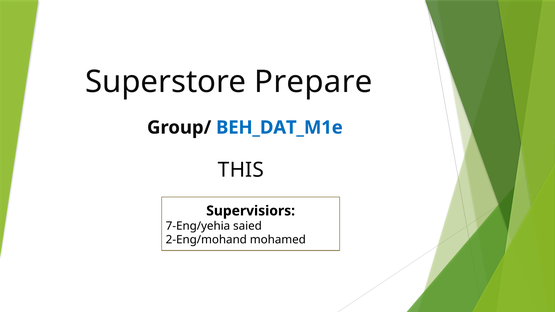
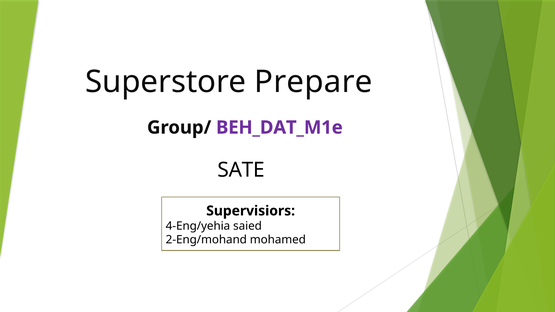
BEH_DAT_M1e colour: blue -> purple
THIS: THIS -> SATE
7-Eng/yehia: 7-Eng/yehia -> 4-Eng/yehia
